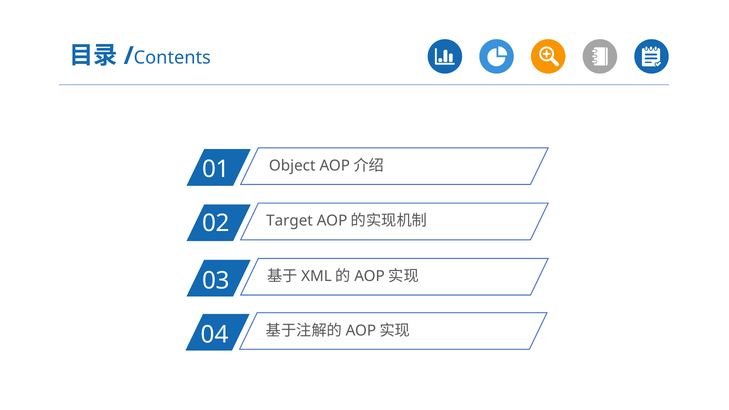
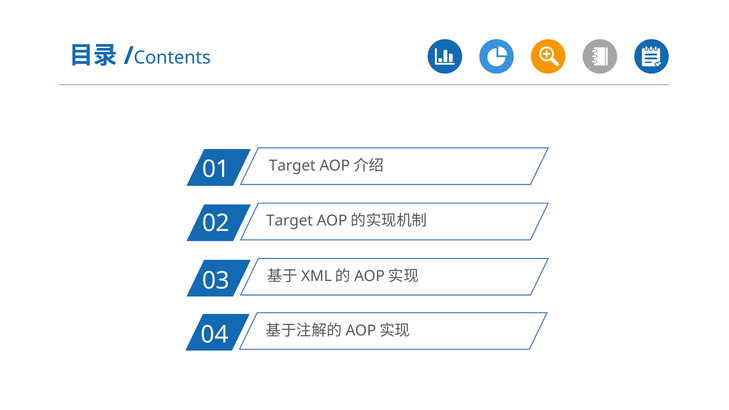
Object at (292, 166): Object -> Target
